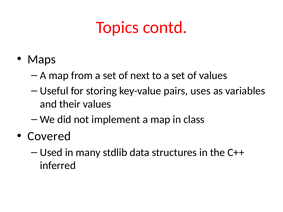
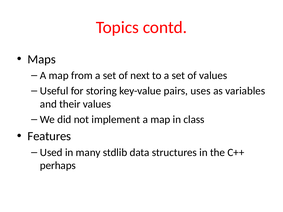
Covered: Covered -> Features
inferred: inferred -> perhaps
